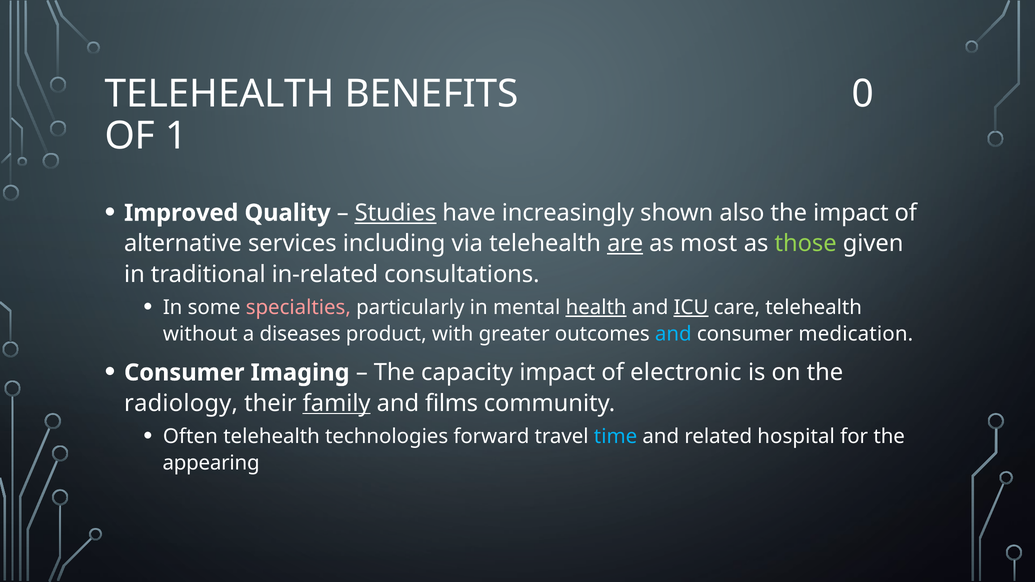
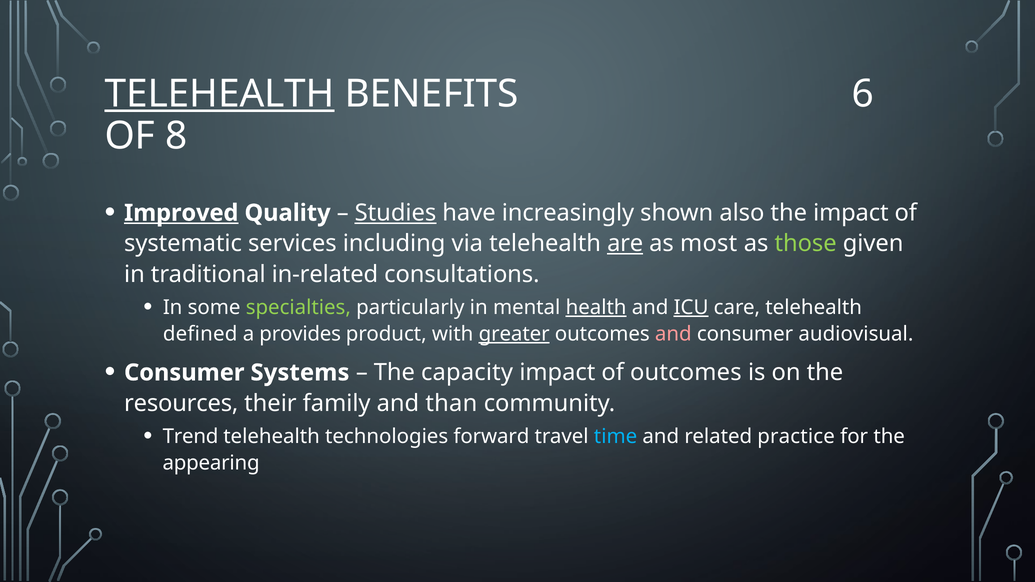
TELEHEALTH at (220, 94) underline: none -> present
0: 0 -> 6
1: 1 -> 8
Improved underline: none -> present
alternative: alternative -> systematic
specialties colour: pink -> light green
without: without -> defined
diseases: diseases -> provides
greater underline: none -> present
and at (673, 334) colour: light blue -> pink
medication: medication -> audiovisual
Imaging: Imaging -> Systems
of electronic: electronic -> outcomes
radiology: radiology -> resources
family underline: present -> none
films: films -> than
Often: Often -> Trend
hospital: hospital -> practice
